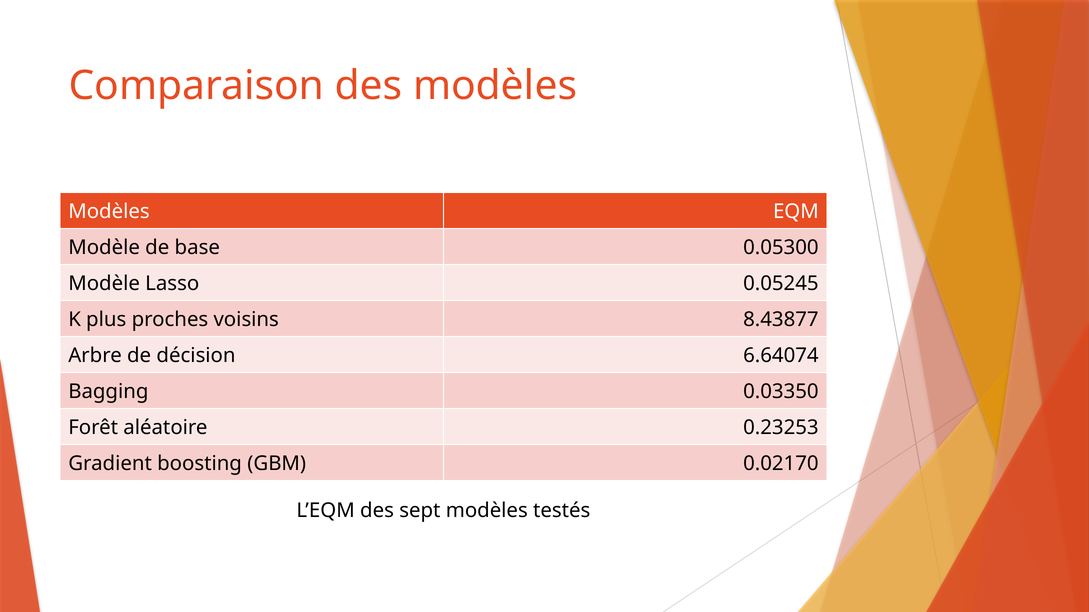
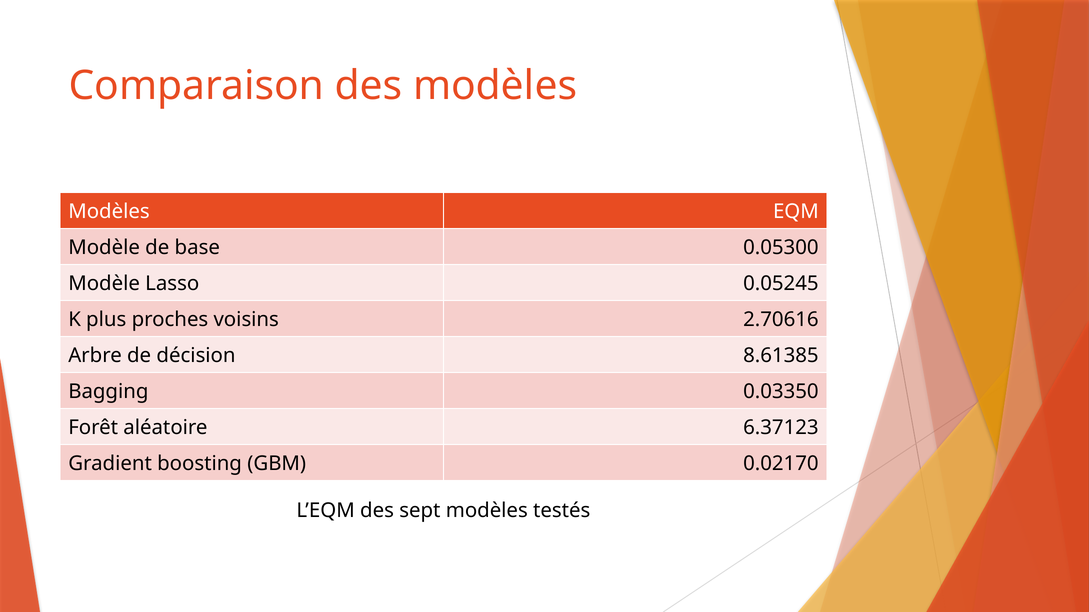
8.43877: 8.43877 -> 2.70616
6.64074: 6.64074 -> 8.61385
0.23253: 0.23253 -> 6.37123
